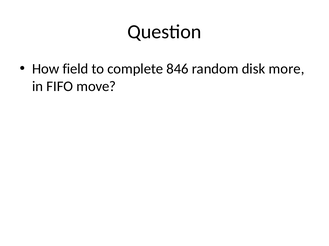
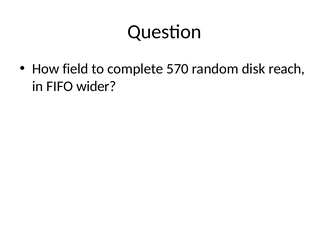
846: 846 -> 570
more: more -> reach
move: move -> wider
